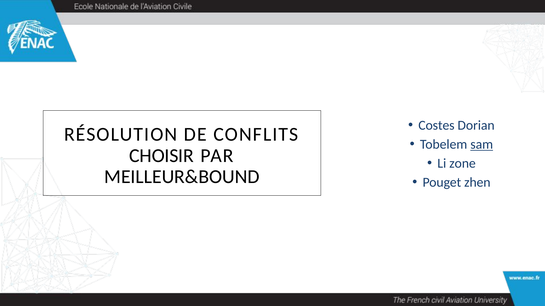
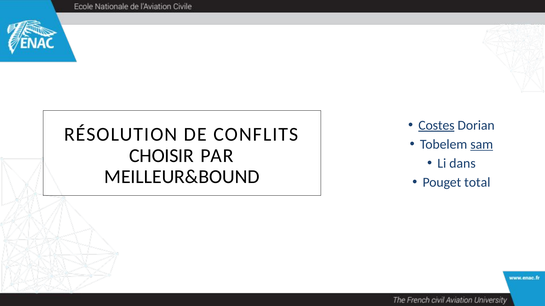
Costes underline: none -> present
zone: zone -> dans
zhen: zhen -> total
